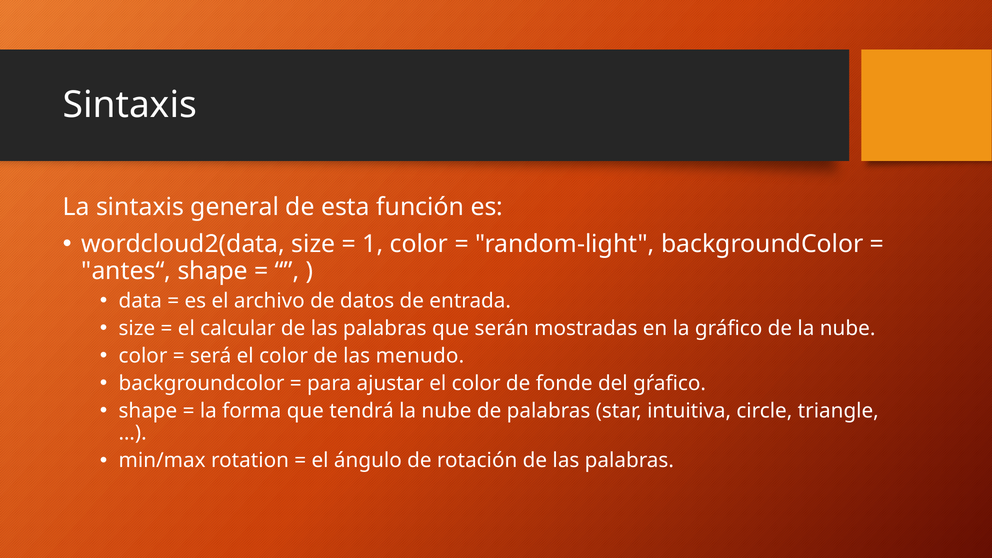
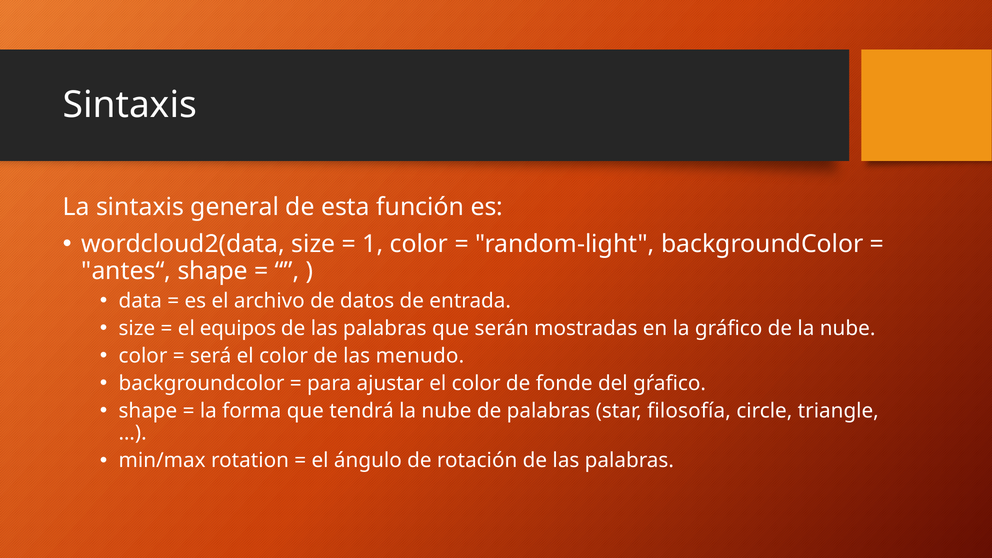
calcular: calcular -> equipos
intuitiva: intuitiva -> filosofía
